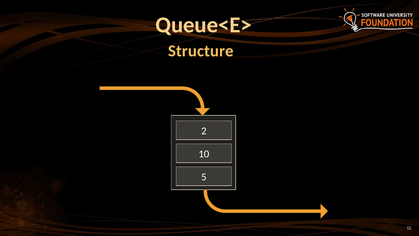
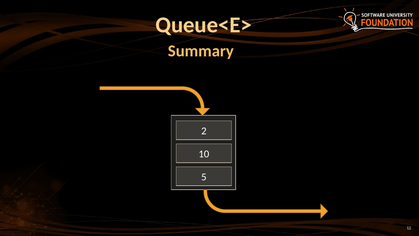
Structure: Structure -> Summary
